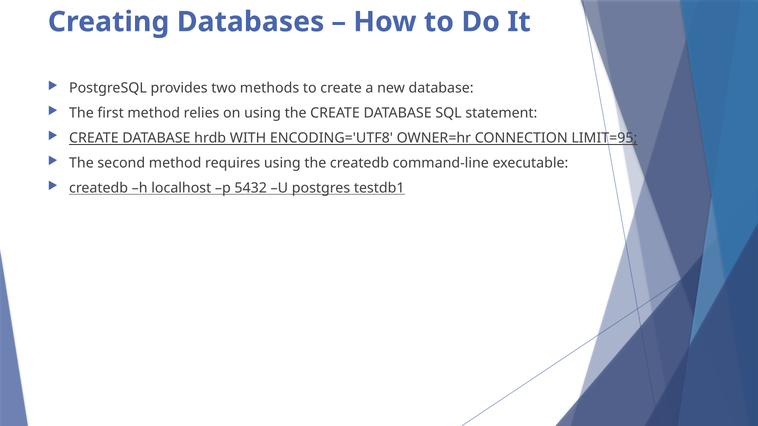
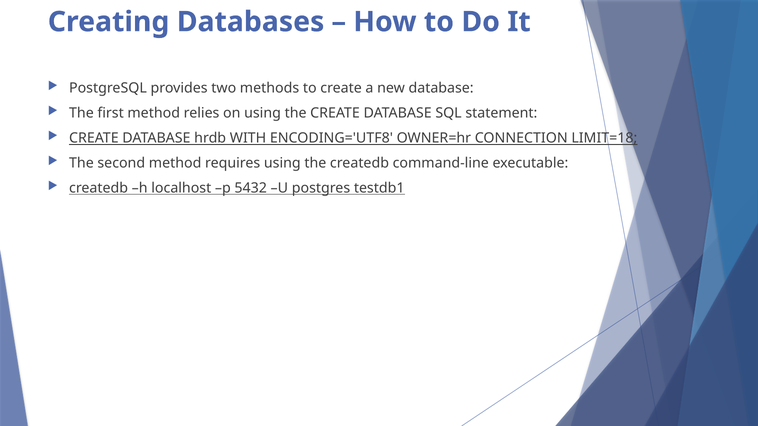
LIMIT=95: LIMIT=95 -> LIMIT=18
